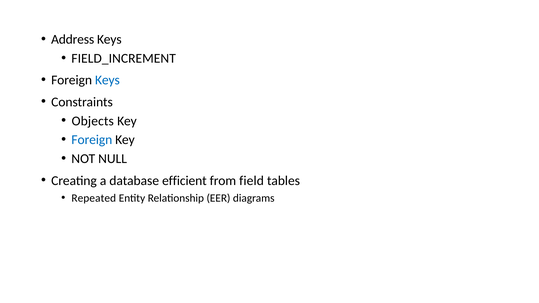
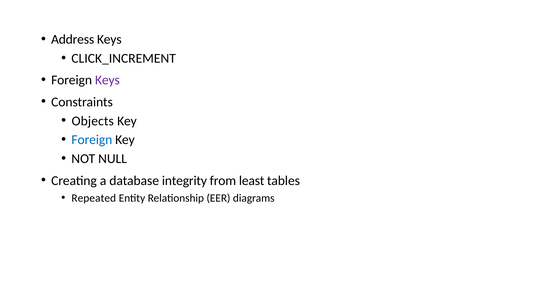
FIELD_INCREMENT: FIELD_INCREMENT -> CLICK_INCREMENT
Keys at (107, 80) colour: blue -> purple
efficient: efficient -> integrity
field: field -> least
